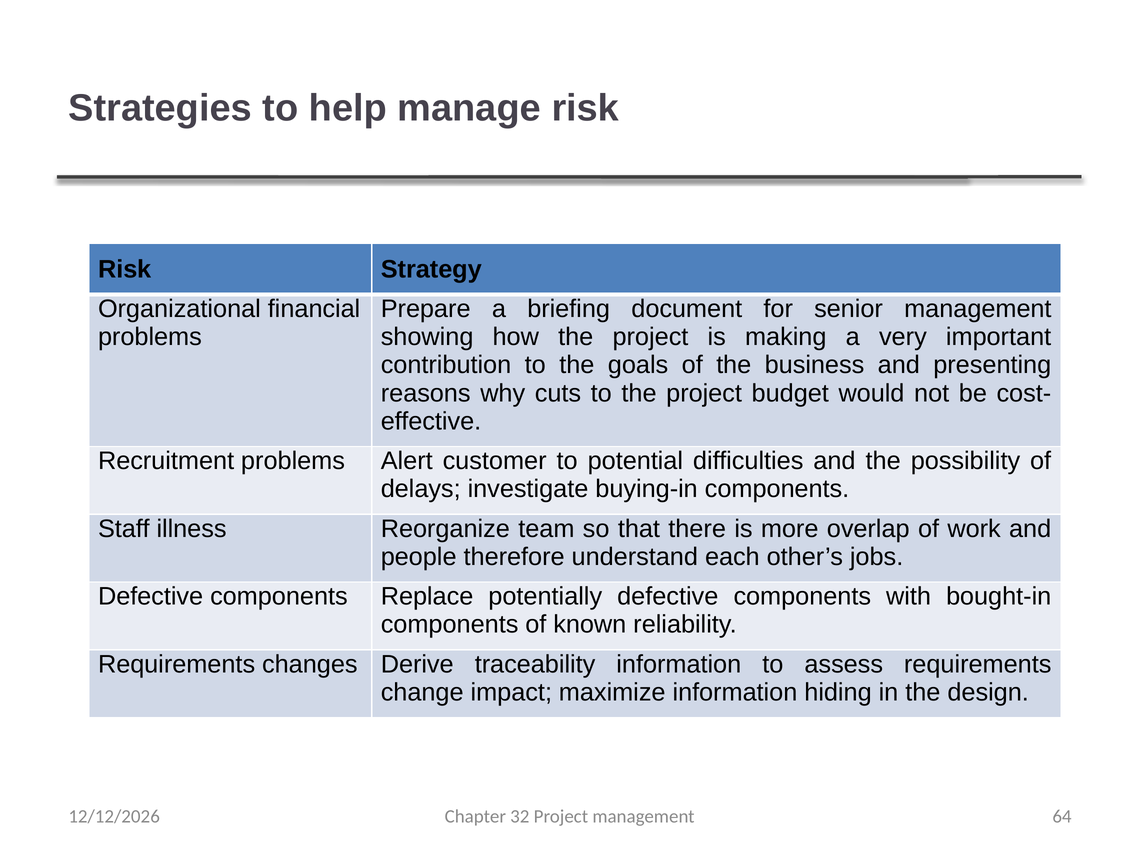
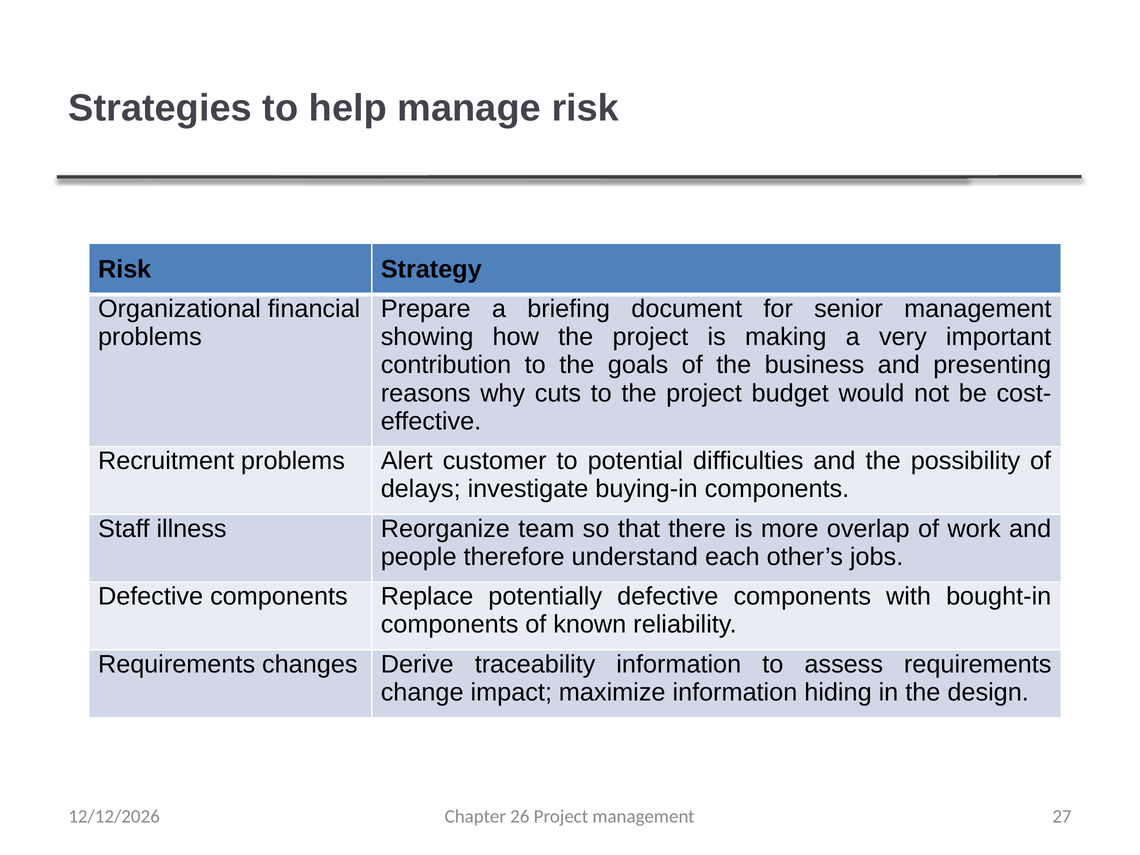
32: 32 -> 26
64: 64 -> 27
